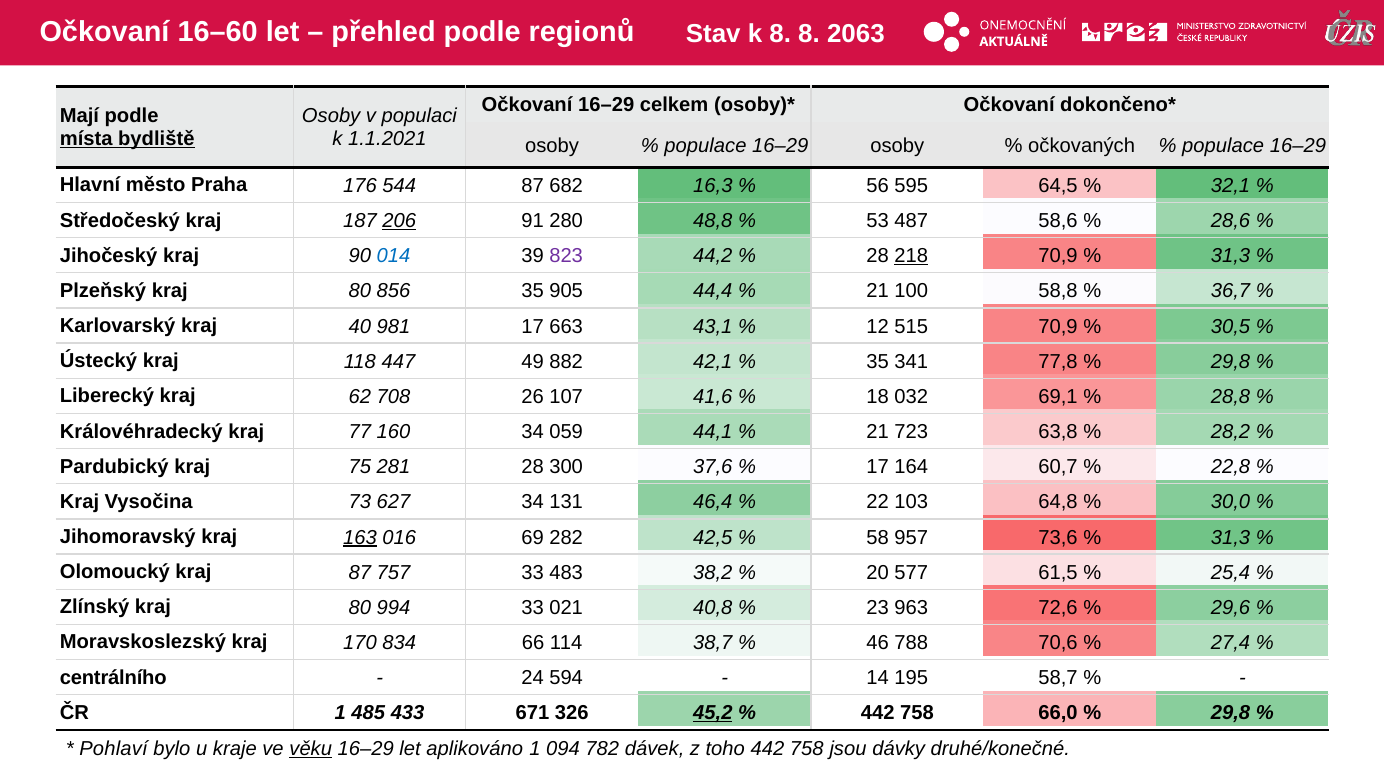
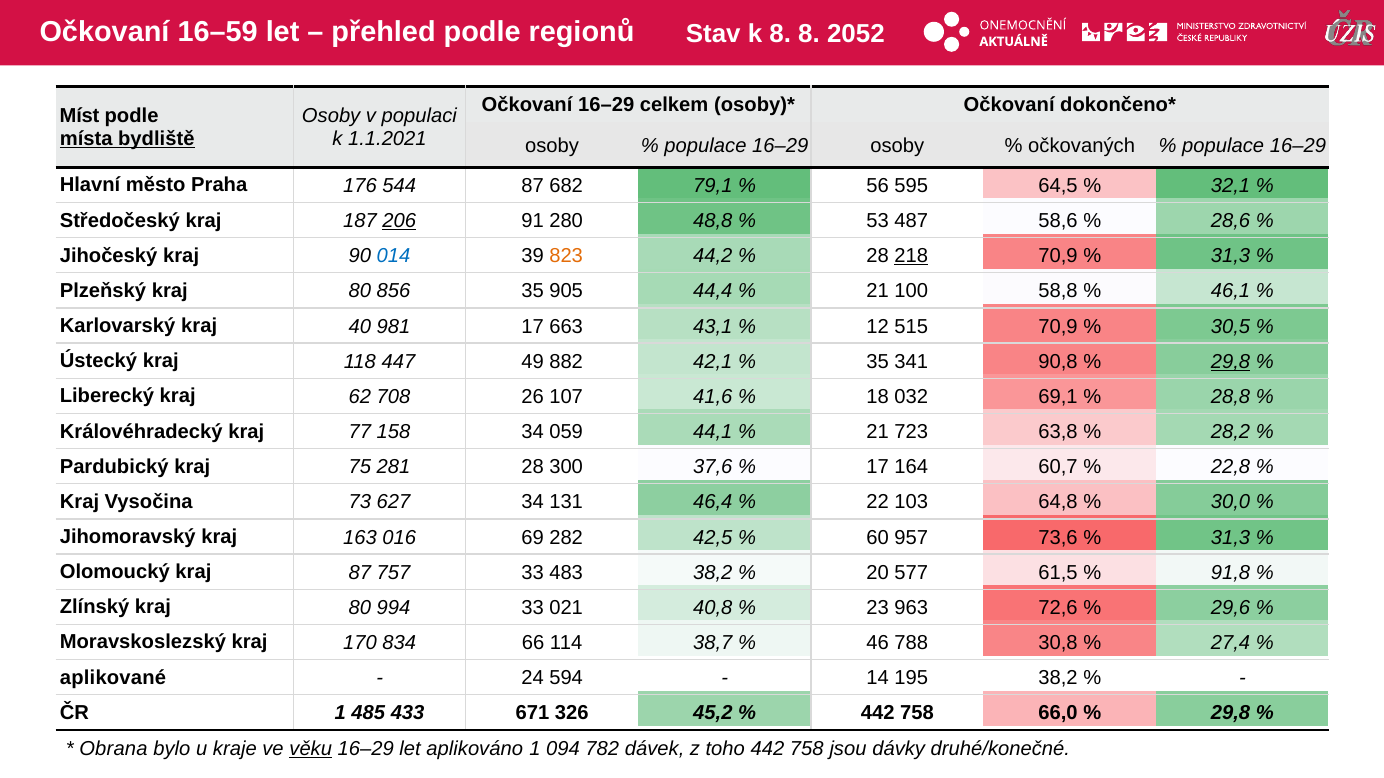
16–60: 16–60 -> 16–59
2063: 2063 -> 2052
Mají: Mají -> Míst
16,3: 16,3 -> 79,1
823 colour: purple -> orange
36,7: 36,7 -> 46,1
77,8: 77,8 -> 90,8
29,8 at (1231, 362) underline: none -> present
160: 160 -> 158
163 underline: present -> none
58: 58 -> 60
25,4: 25,4 -> 91,8
70,6: 70,6 -> 30,8
centrálního: centrálního -> aplikované
195 58,7: 58,7 -> 38,2
45,2 underline: present -> none
Pohlaví: Pohlaví -> Obrana
